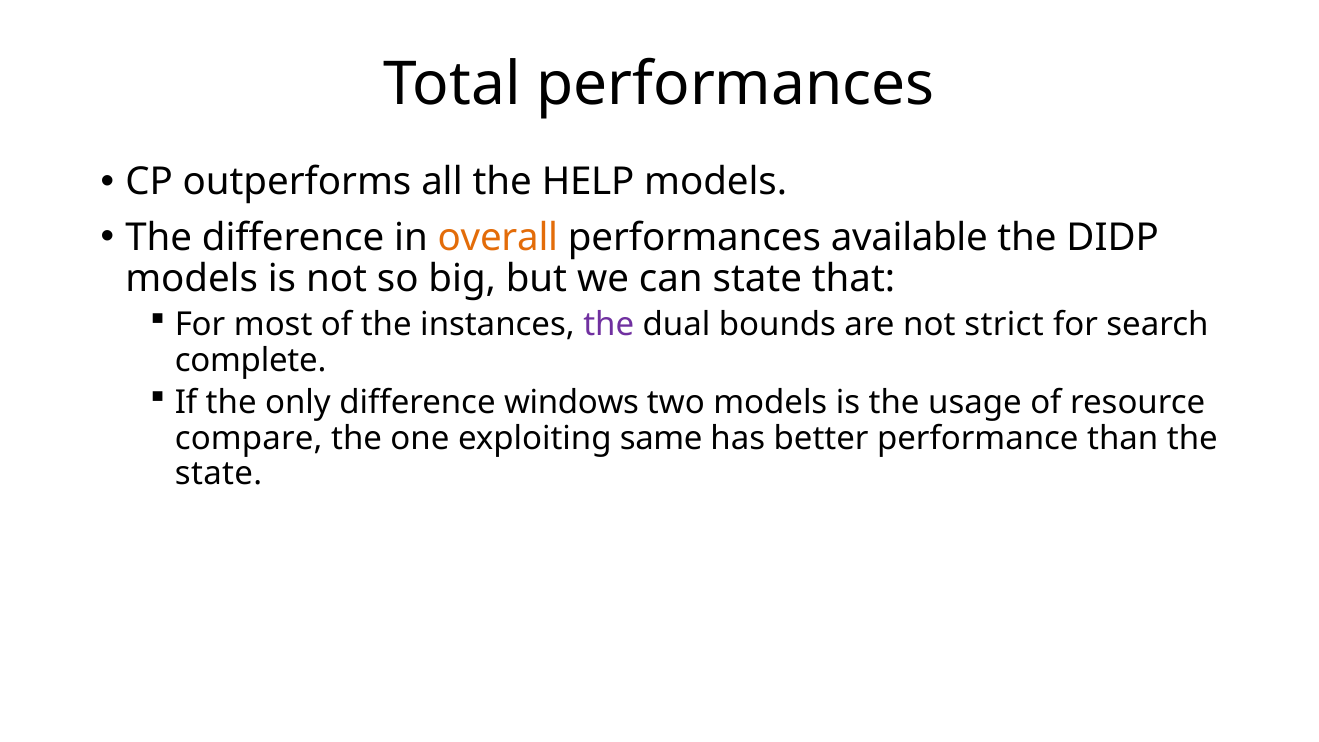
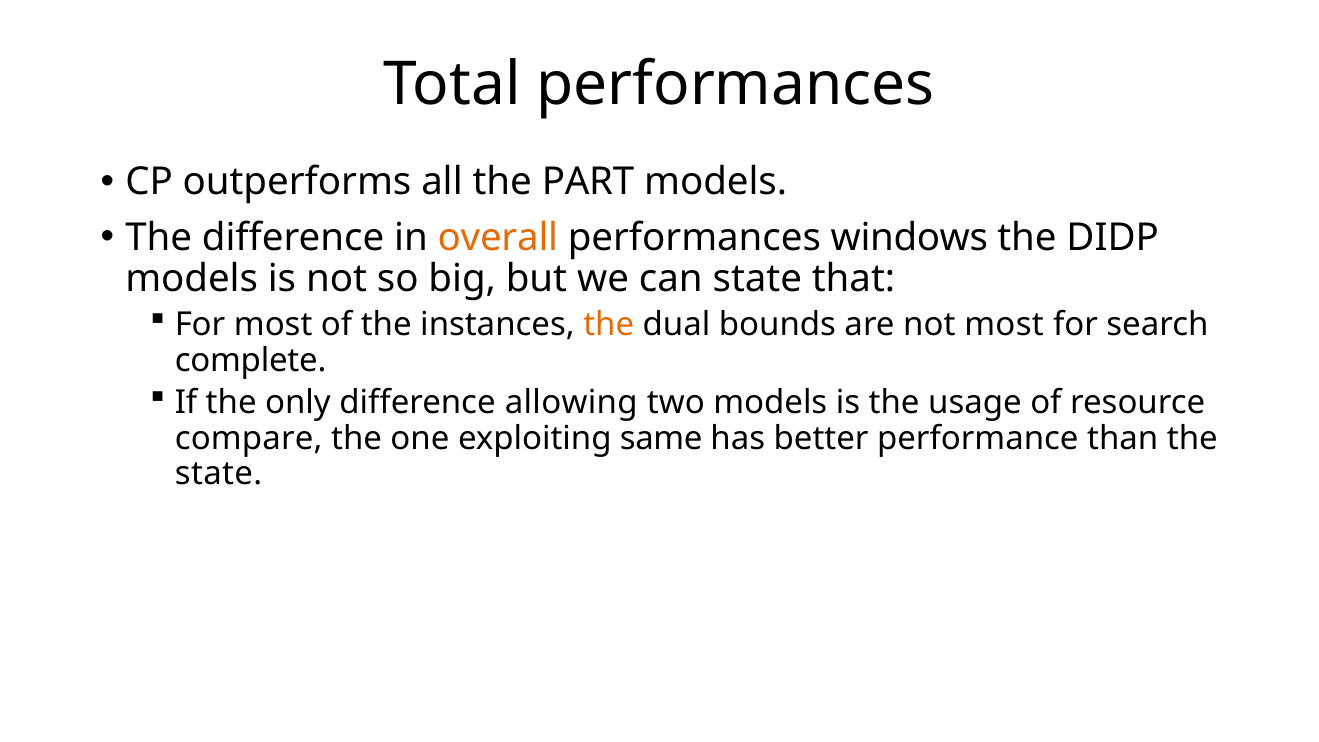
HELP: HELP -> PART
available: available -> windows
the at (609, 324) colour: purple -> orange
not strict: strict -> most
windows: windows -> allowing
